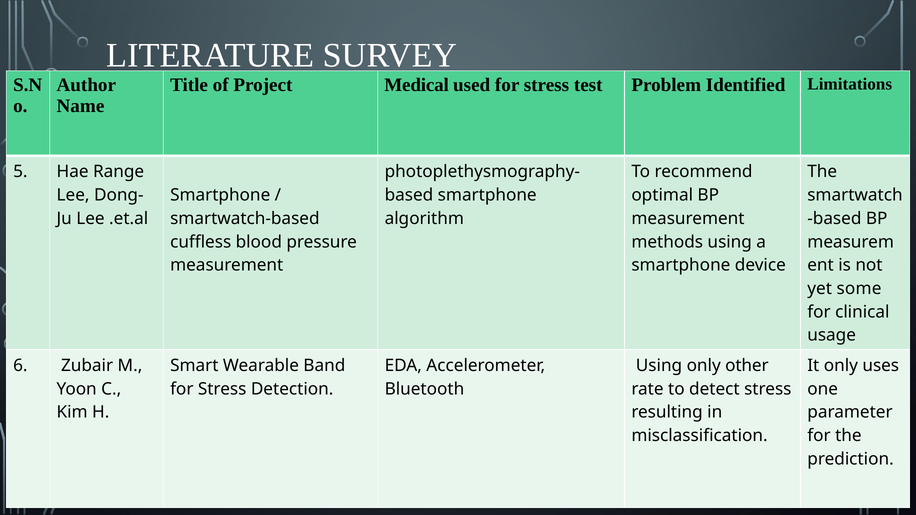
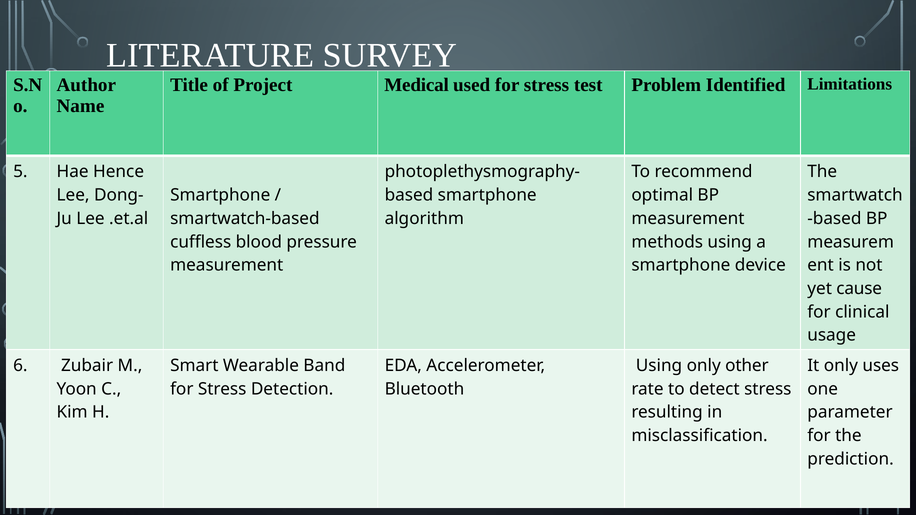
Range: Range -> Hence
some: some -> cause
